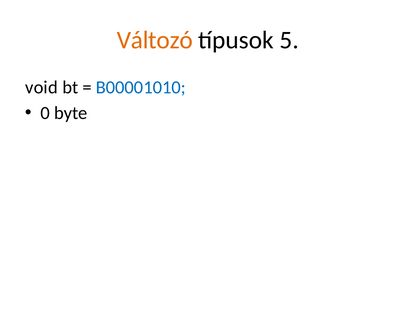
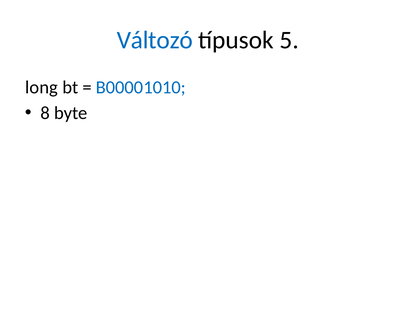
Változó colour: orange -> blue
void: void -> long
0: 0 -> 8
